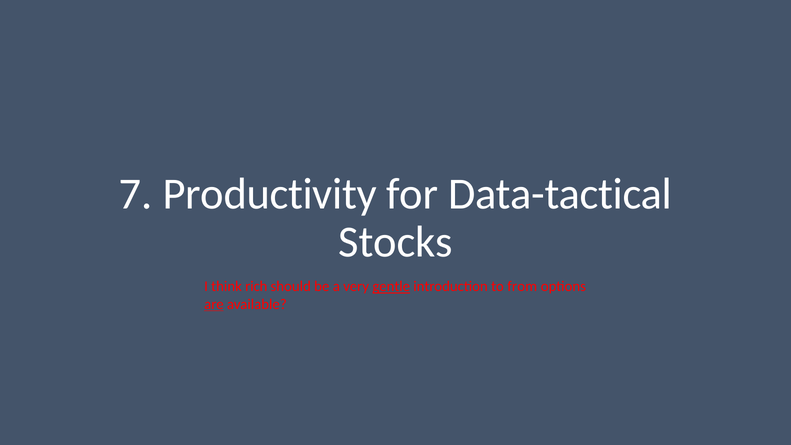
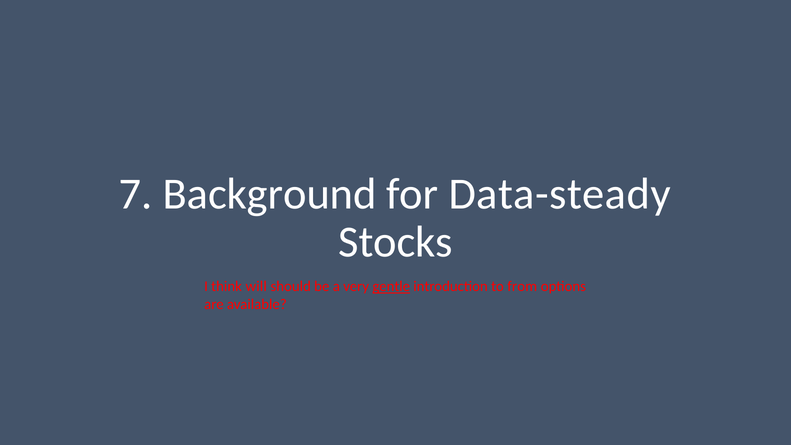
Productivity: Productivity -> Background
Data-tactical: Data-tactical -> Data-steady
rich: rich -> will
are underline: present -> none
